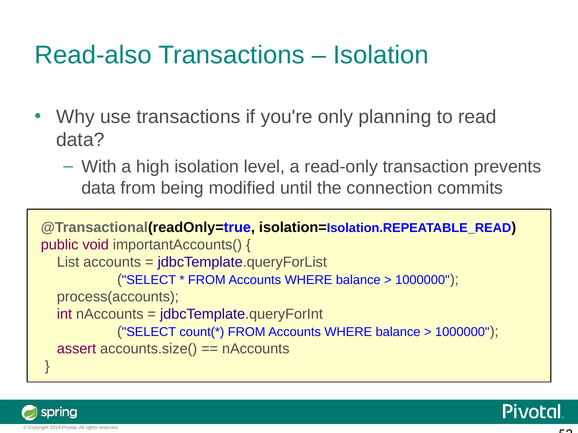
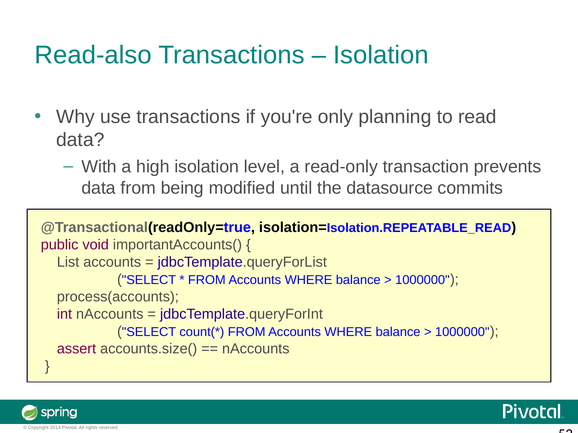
connection: connection -> datasource
